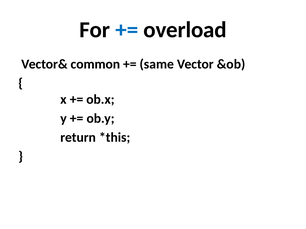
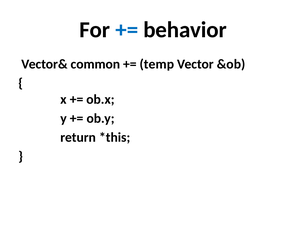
overload: overload -> behavior
same: same -> temp
